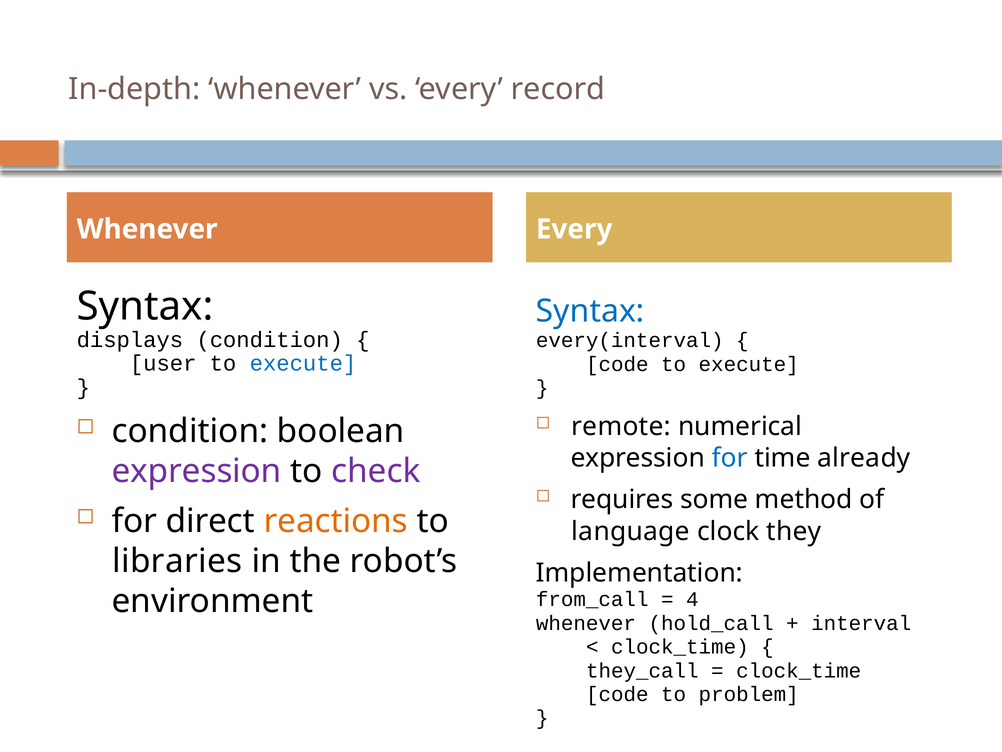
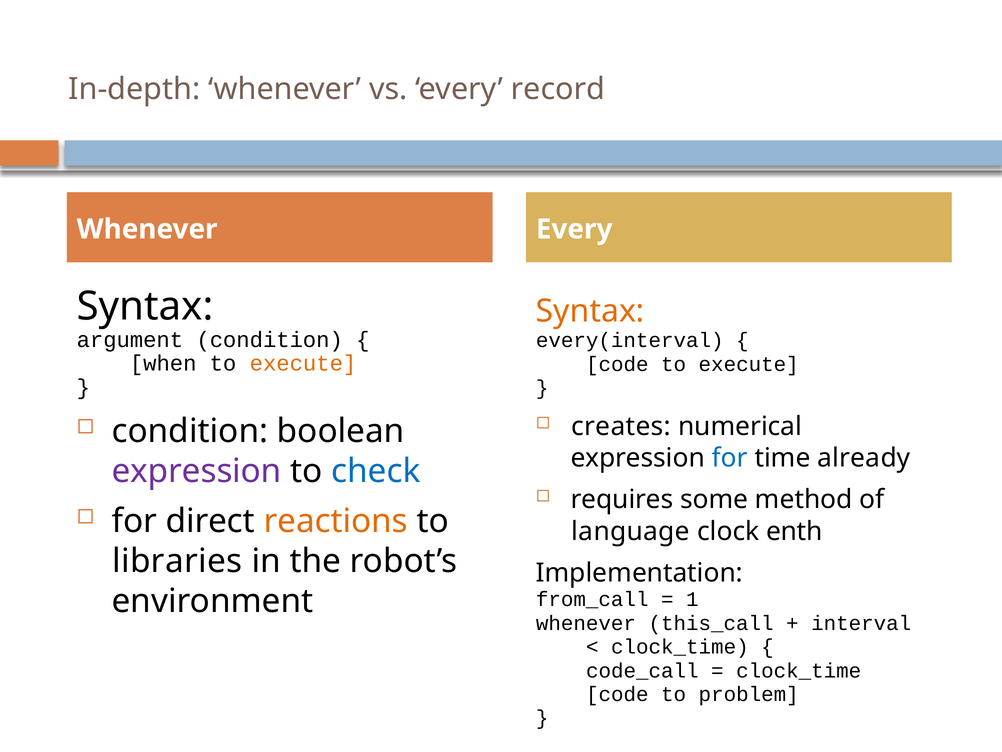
Syntax at (590, 311) colour: blue -> orange
displays: displays -> argument
user: user -> when
execute at (303, 363) colour: blue -> orange
remote: remote -> creates
check colour: purple -> blue
they: they -> enth
4: 4 -> 1
hold_call: hold_call -> this_call
they_call: they_call -> code_call
